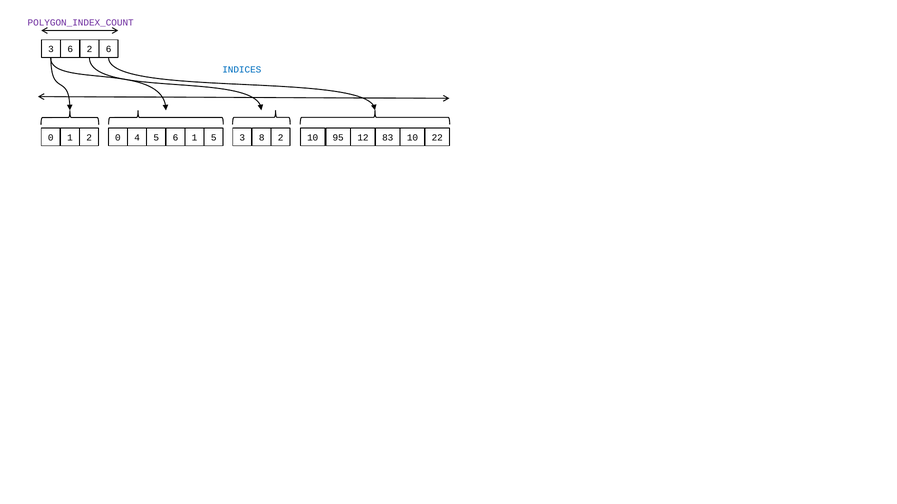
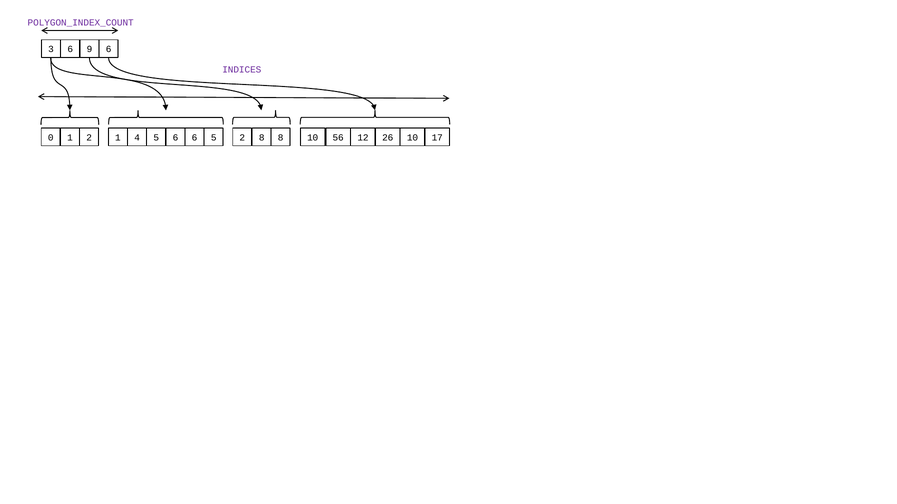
6 2: 2 -> 9
INDICES colour: blue -> purple
1 0: 0 -> 1
2 1: 1 -> 6
5 3: 3 -> 2
8 2: 2 -> 8
95: 95 -> 56
83: 83 -> 26
22: 22 -> 17
